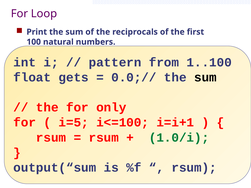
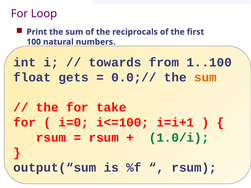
pattern: pattern -> towards
sum at (205, 77) colour: black -> orange
only: only -> take
i=5: i=5 -> i=0
